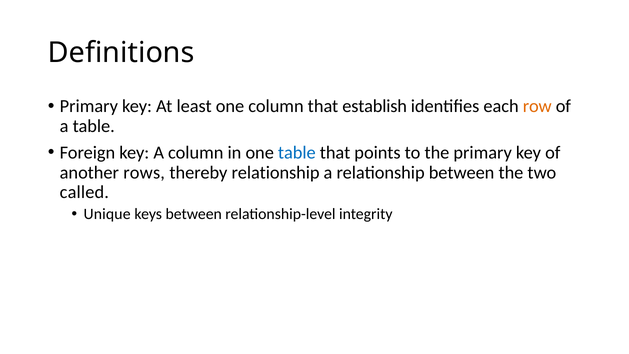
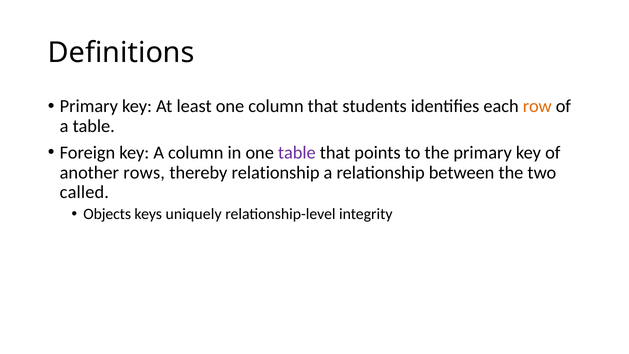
establish: establish -> students
table at (297, 153) colour: blue -> purple
Unique: Unique -> Objects
keys between: between -> uniquely
